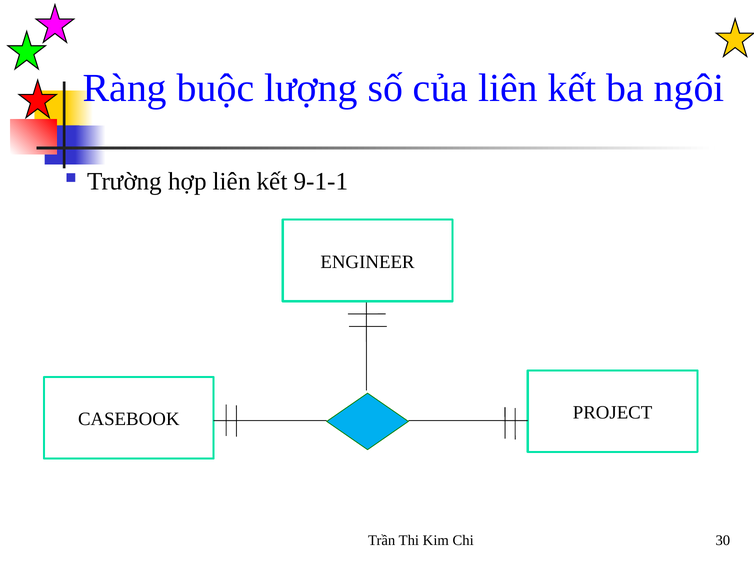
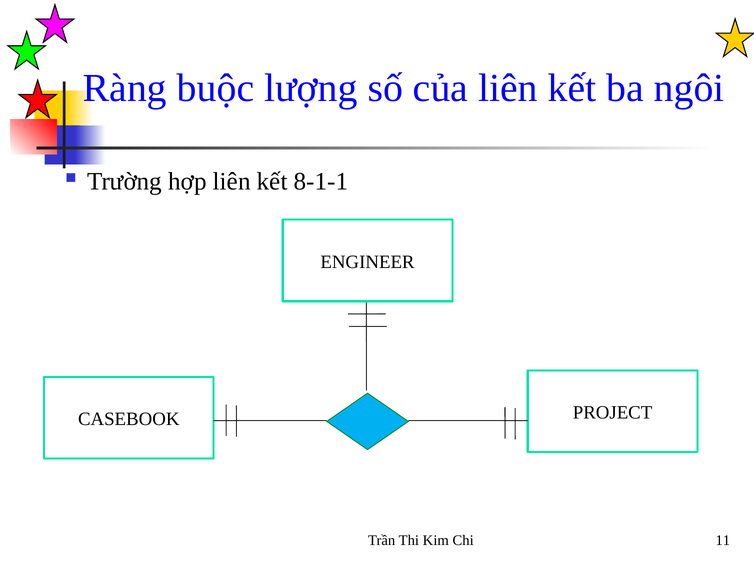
9-1-1: 9-1-1 -> 8-1-1
30: 30 -> 11
